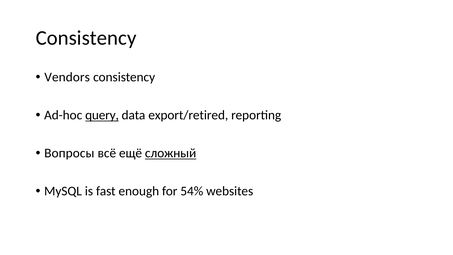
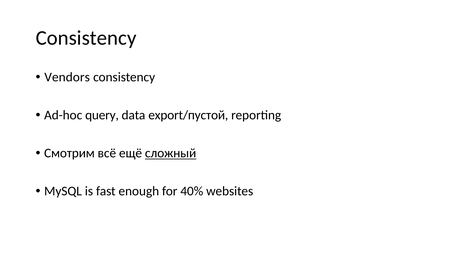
query underline: present -> none
export/retired: export/retired -> export/пустой
Вопросы: Вопросы -> Смотрим
54%: 54% -> 40%
